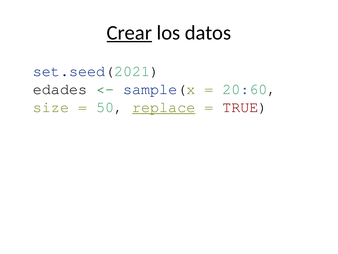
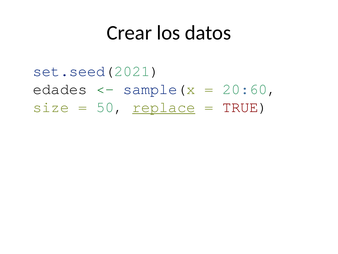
Crear underline: present -> none
